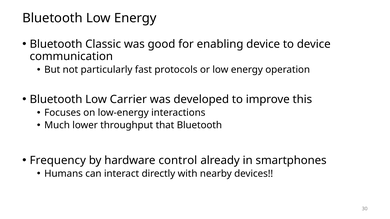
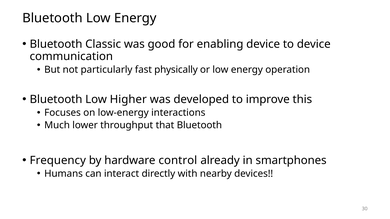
protocols: protocols -> physically
Carrier: Carrier -> Higher
